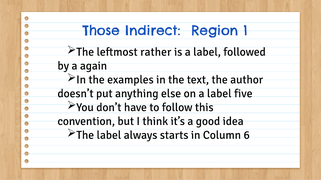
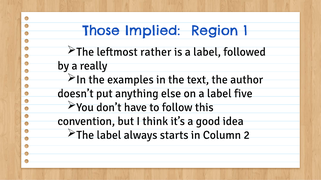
Indirect: Indirect -> Implied
again: again -> really
6: 6 -> 2
